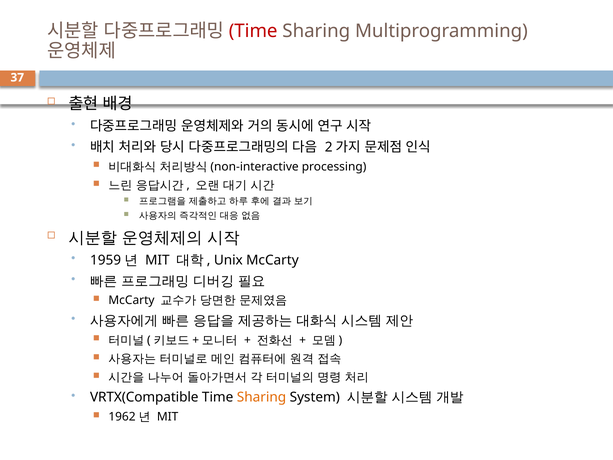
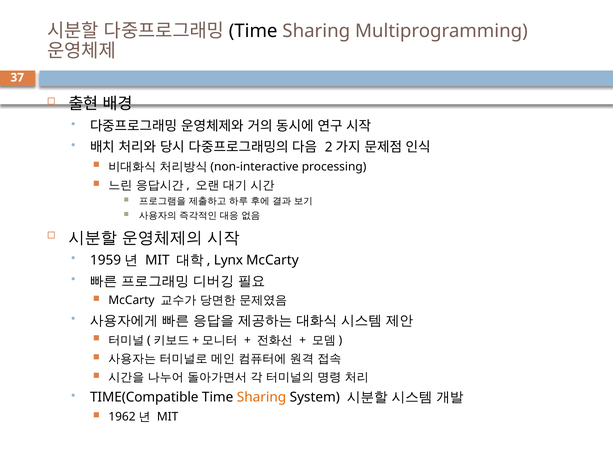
Time at (253, 31) colour: red -> black
Unix: Unix -> Lynx
VRTX(Compatible: VRTX(Compatible -> TIME(Compatible
